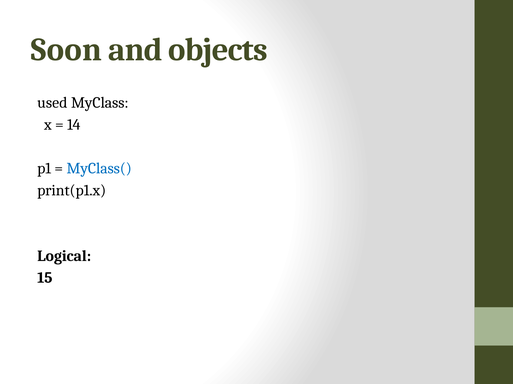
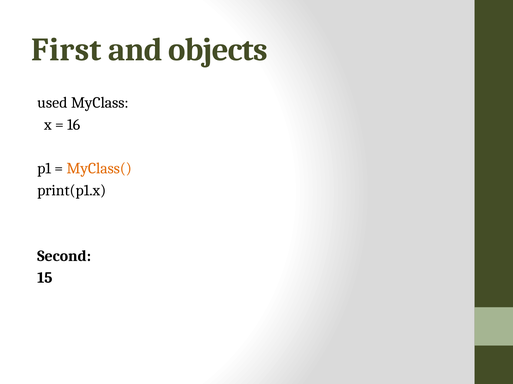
Soon: Soon -> First
14: 14 -> 16
MyClass( colour: blue -> orange
Logical: Logical -> Second
